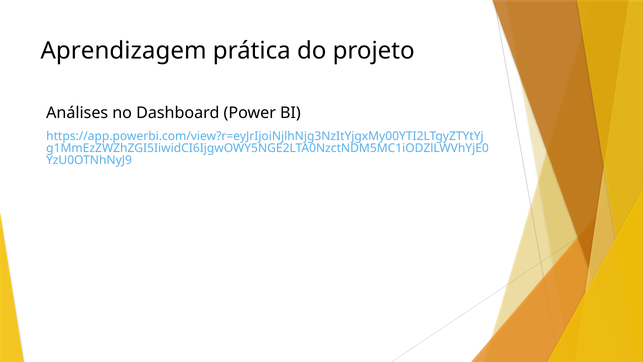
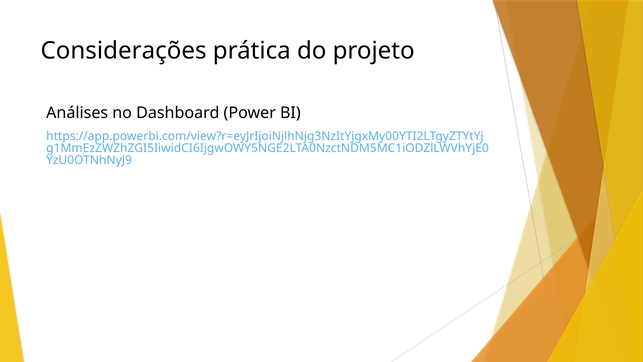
Aprendizagem: Aprendizagem -> Considerações
